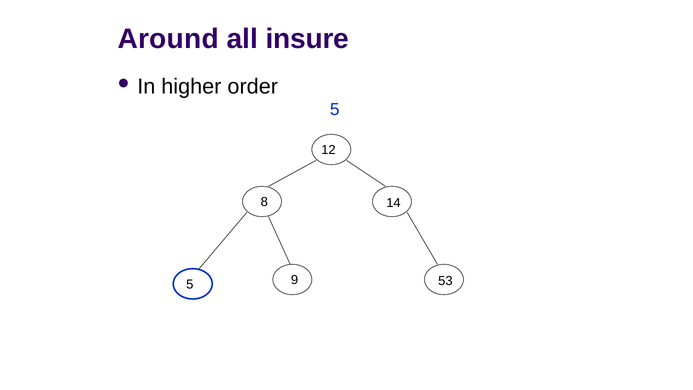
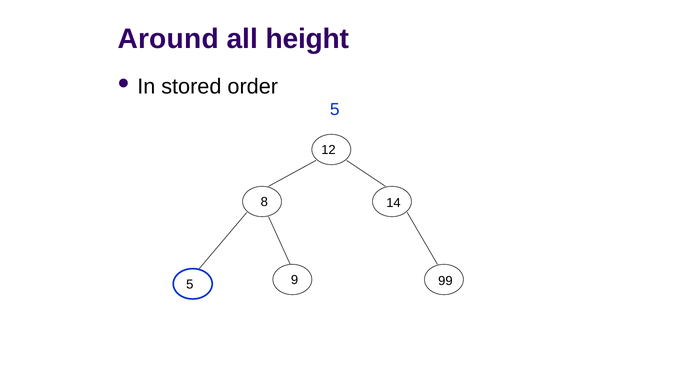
insure: insure -> height
higher: higher -> stored
53: 53 -> 99
